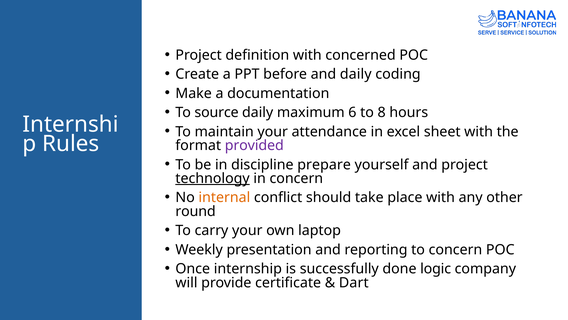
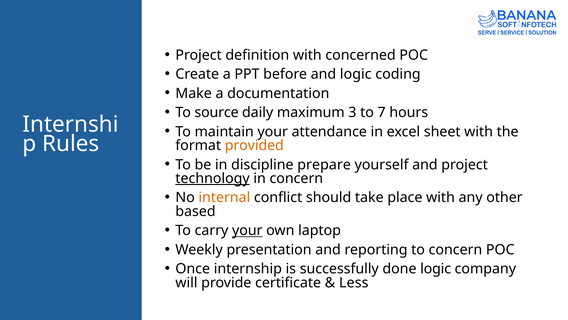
and daily: daily -> logic
6: 6 -> 3
8: 8 -> 7
provided colour: purple -> orange
round: round -> based
your at (247, 230) underline: none -> present
Dart: Dart -> Less
